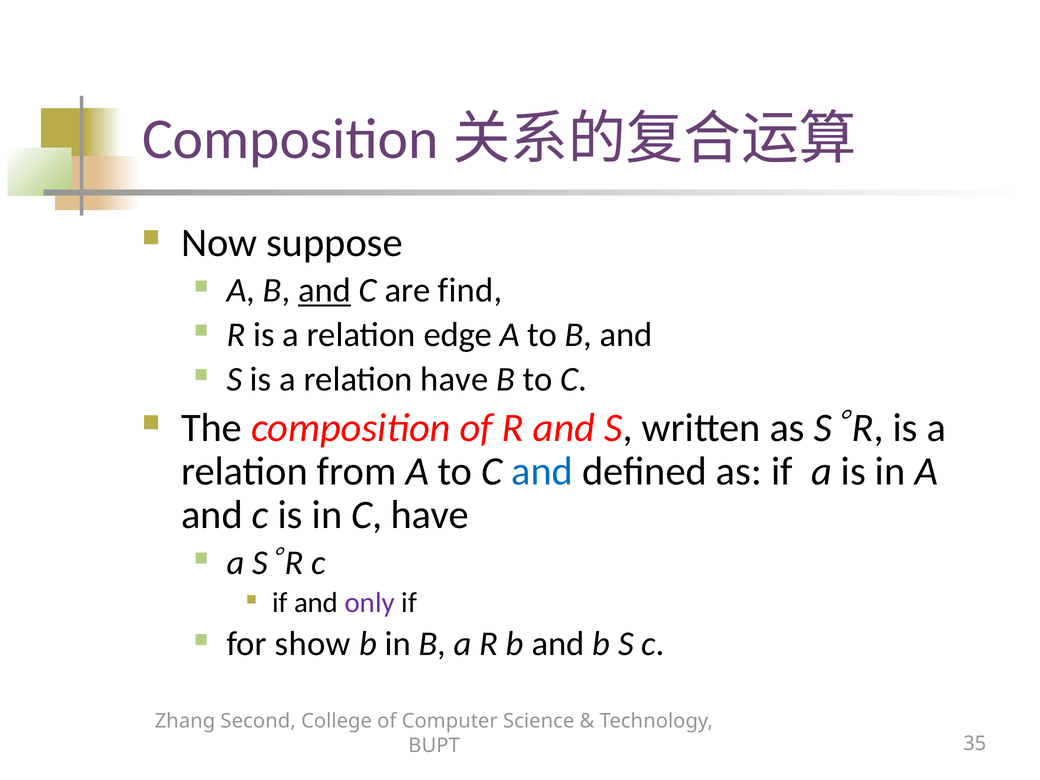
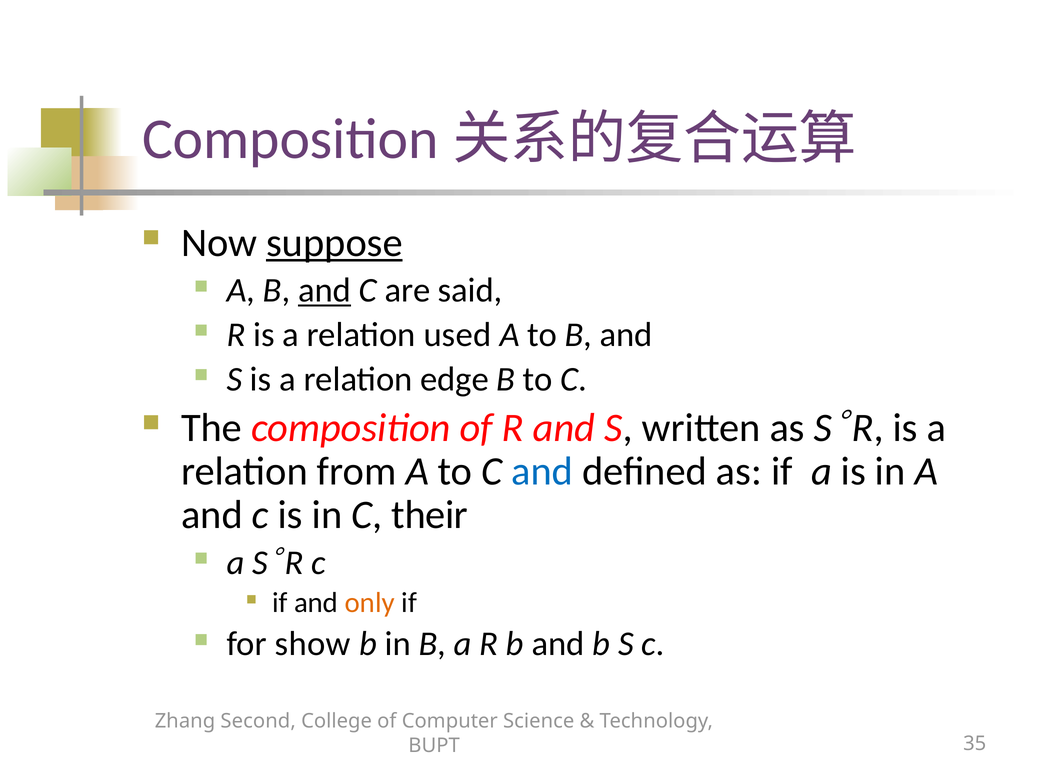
suppose underline: none -> present
find: find -> said
edge: edge -> used
relation have: have -> edge
C have: have -> their
only colour: purple -> orange
